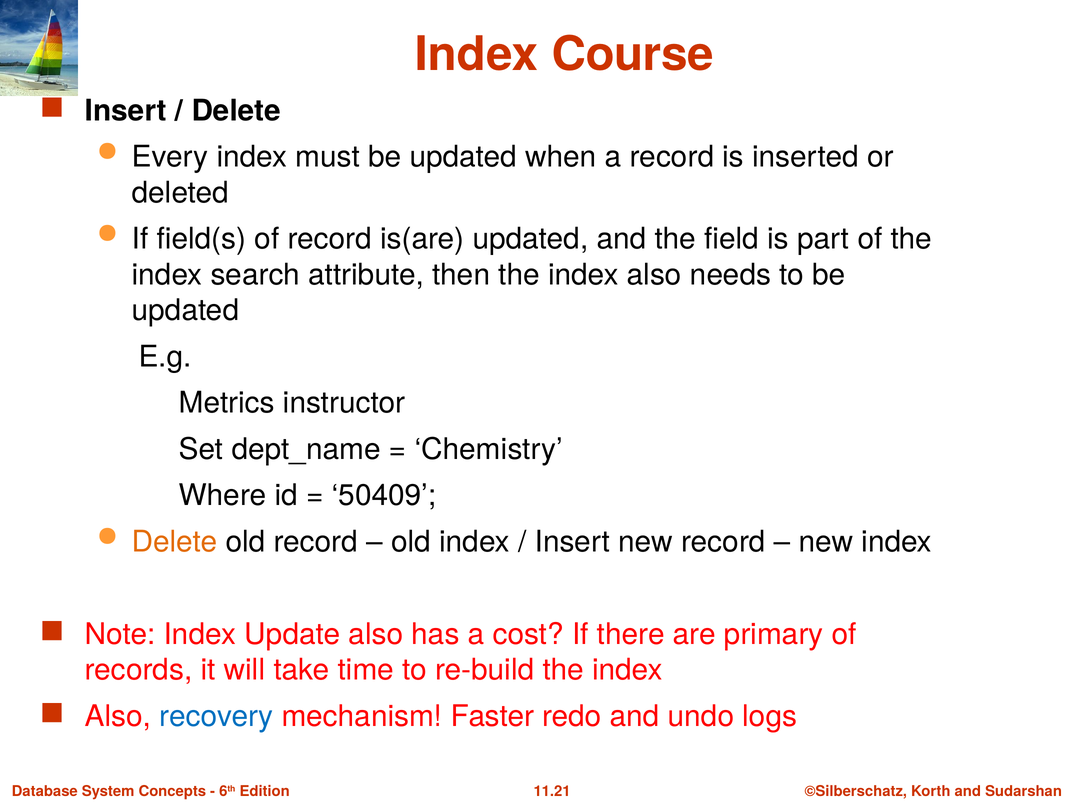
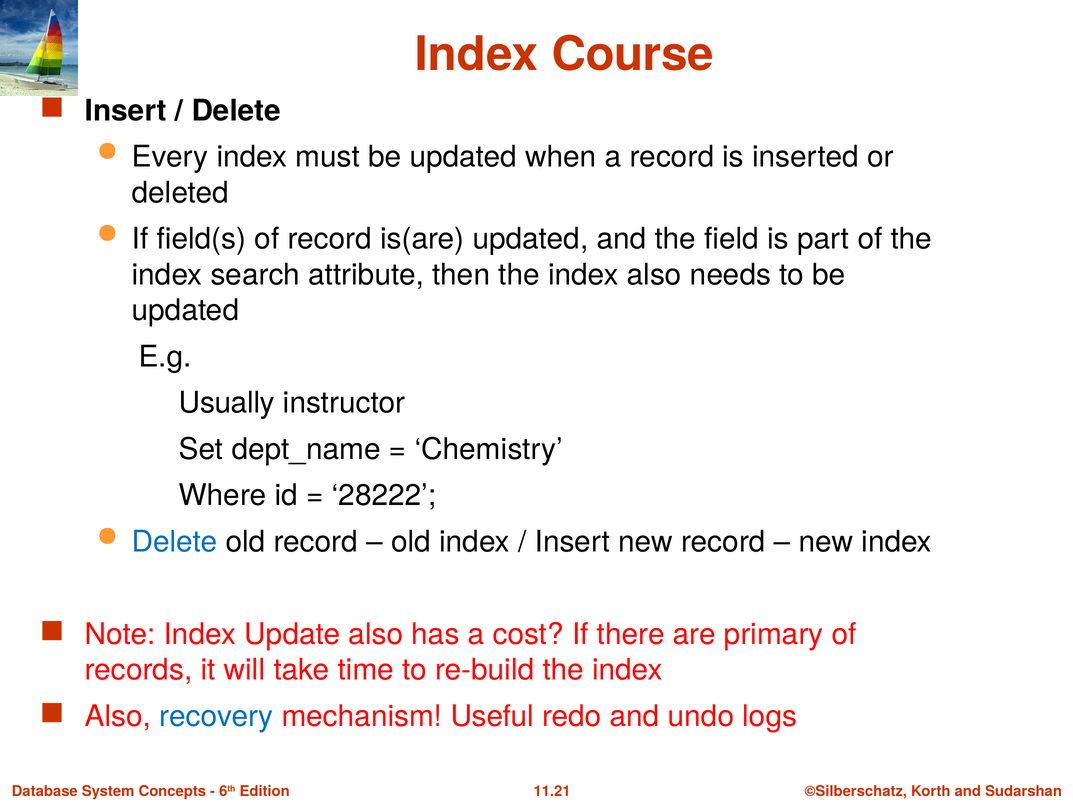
Metrics: Metrics -> Usually
50409: 50409 -> 28222
Delete at (175, 542) colour: orange -> blue
Faster: Faster -> Useful
